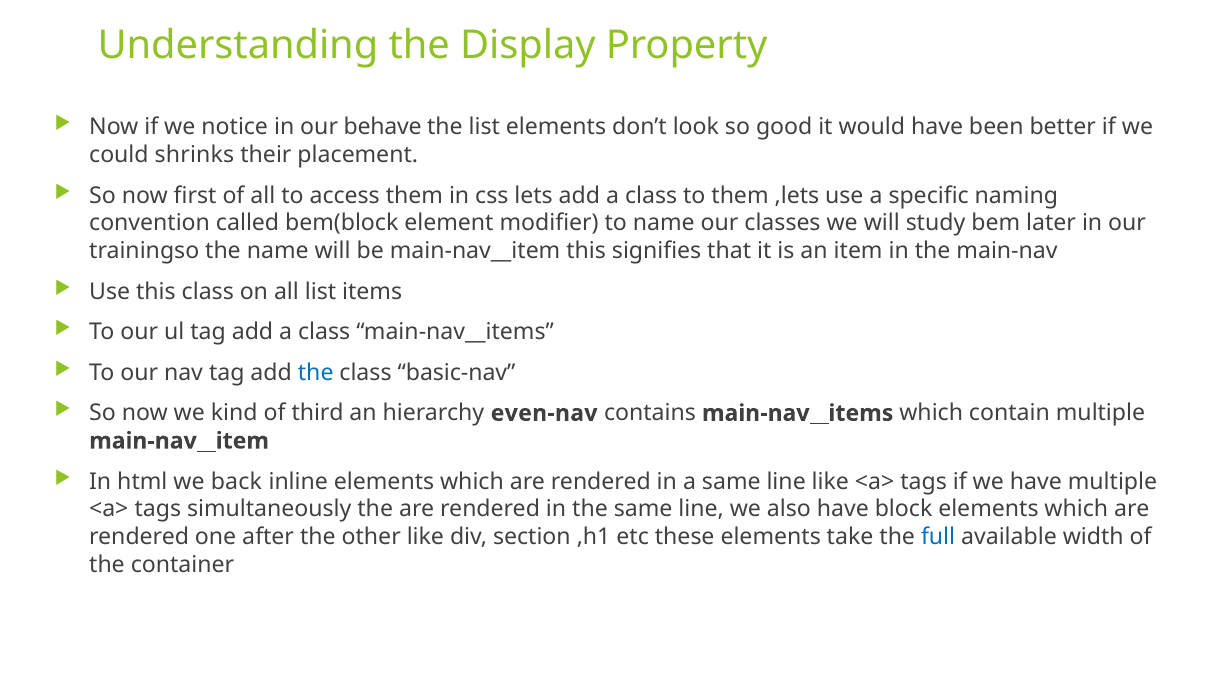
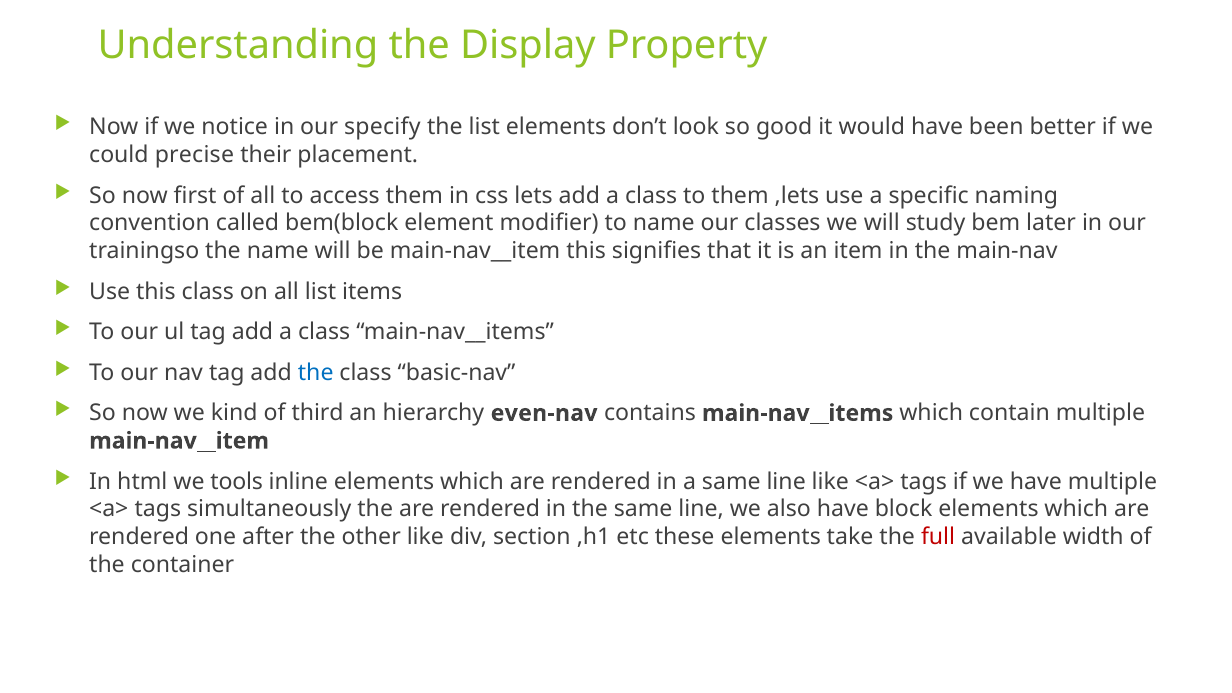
behave: behave -> specify
shrinks: shrinks -> precise
back: back -> tools
full colour: blue -> red
